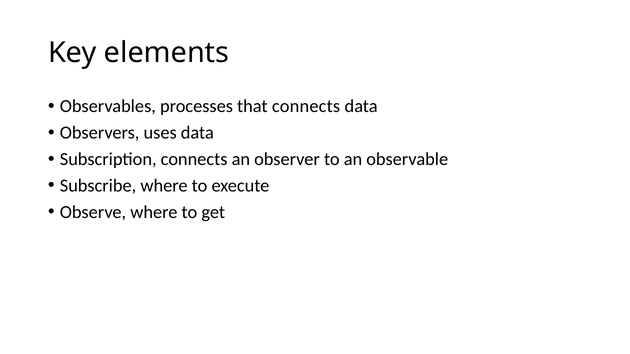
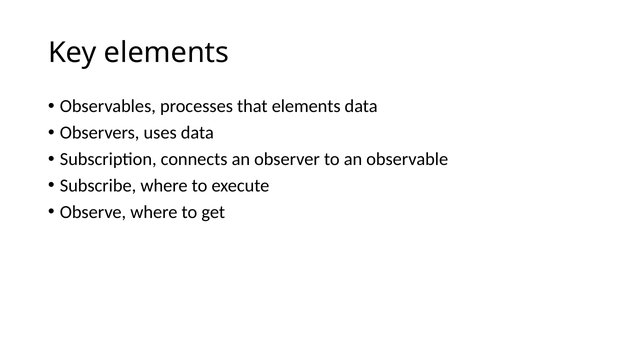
that connects: connects -> elements
